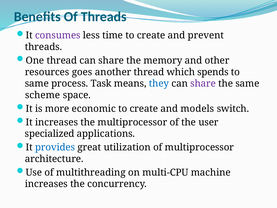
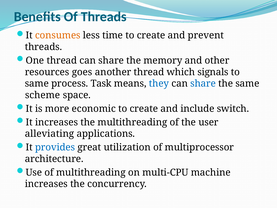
consumes colour: purple -> orange
spends: spends -> signals
share at (203, 83) colour: purple -> blue
models: models -> include
the multiprocessor: multiprocessor -> multithreading
specialized: specialized -> alleviating
